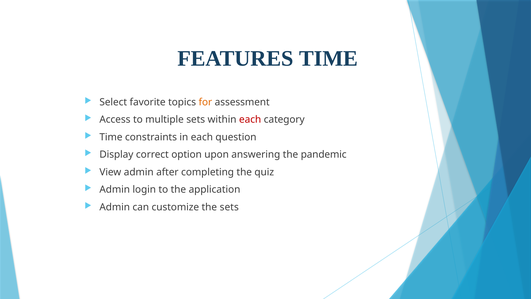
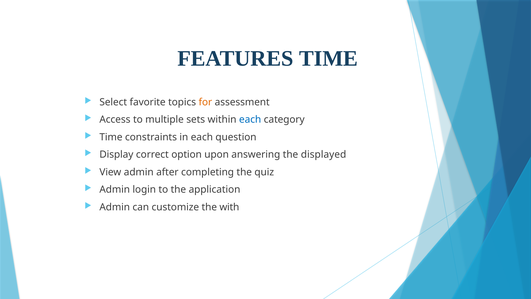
each at (250, 120) colour: red -> blue
pandemic: pandemic -> displayed
the sets: sets -> with
